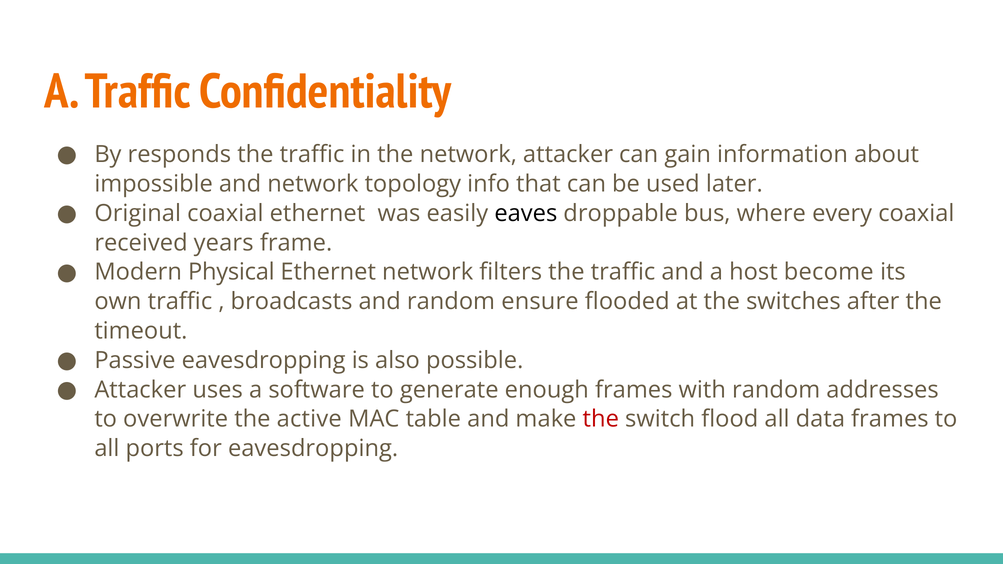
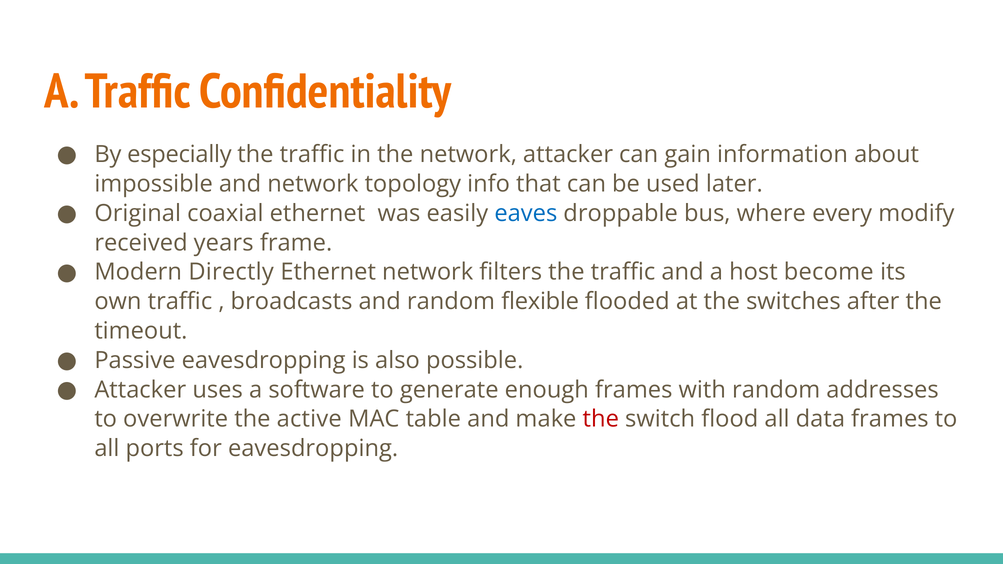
responds: responds -> especially
eaves colour: black -> blue
every coaxial: coaxial -> modify
Physical: Physical -> Directly
ensure: ensure -> flexible
